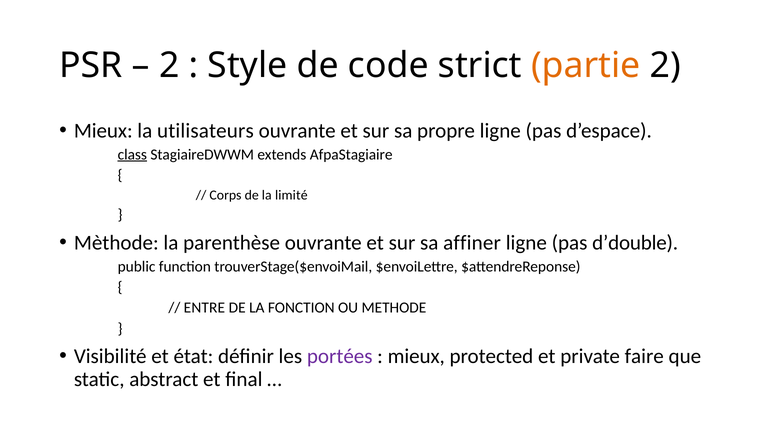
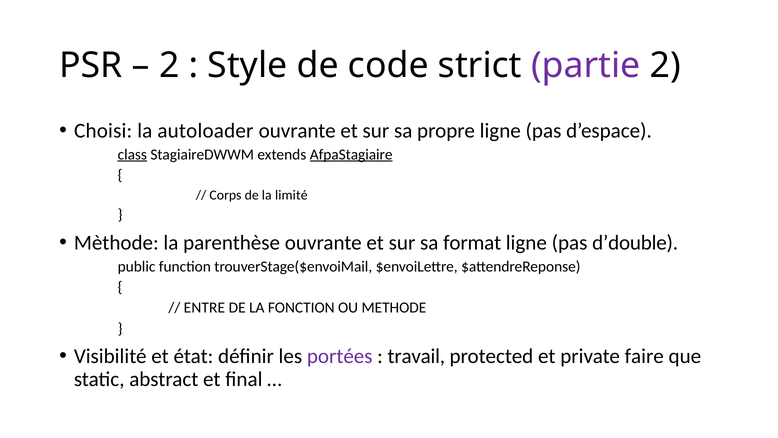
partie colour: orange -> purple
Mieux at (103, 131): Mieux -> Choisi
utilisateurs: utilisateurs -> autoloader
AfpaStagiaire underline: none -> present
affiner: affiner -> format
mieux at (416, 356): mieux -> travail
